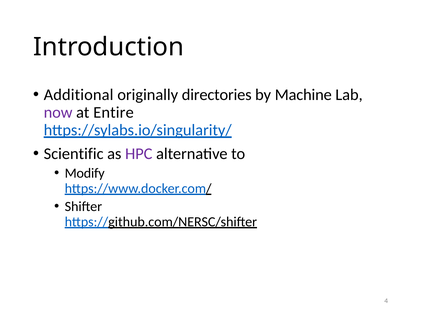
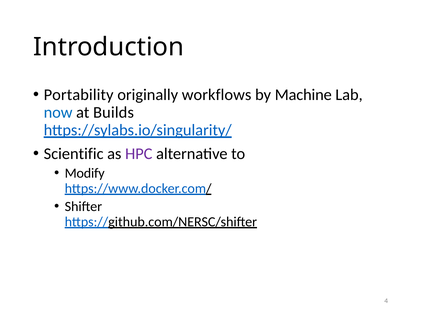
Additional: Additional -> Portability
directories: directories -> workflows
now colour: purple -> blue
Entire: Entire -> Builds
